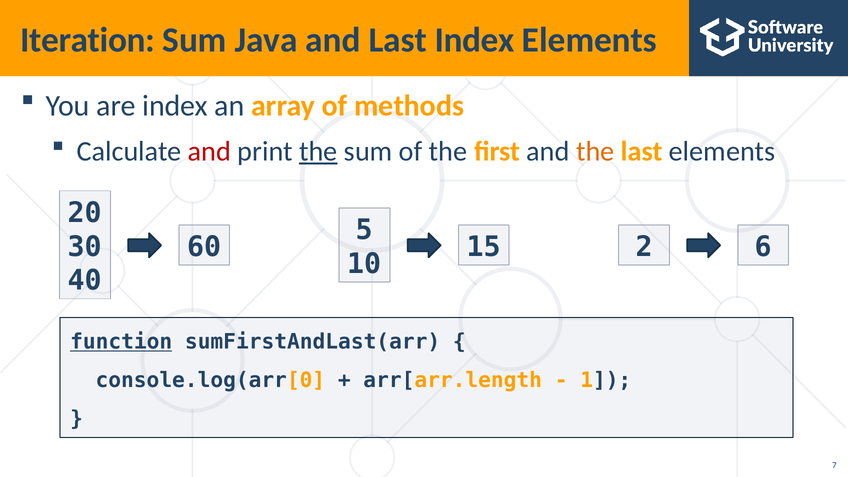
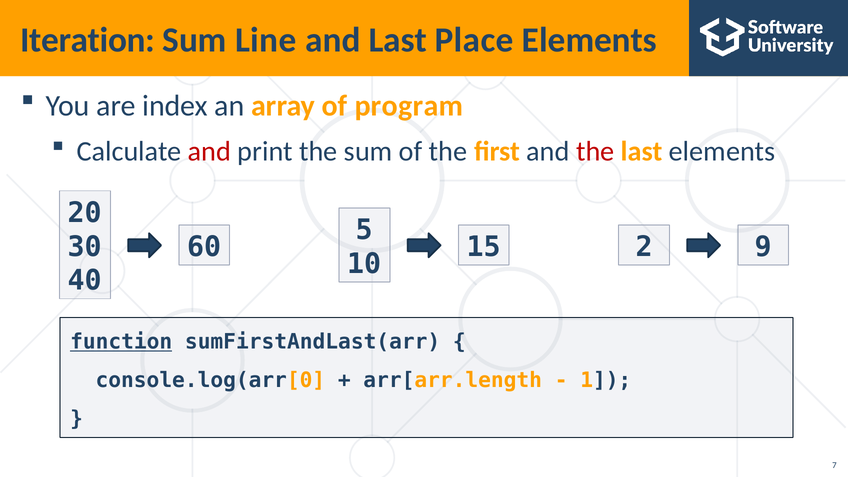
Java: Java -> Line
Last Index: Index -> Place
methods: methods -> program
the at (318, 151) underline: present -> none
the at (595, 151) colour: orange -> red
6: 6 -> 9
